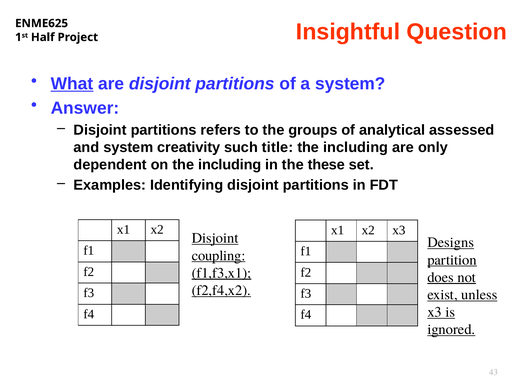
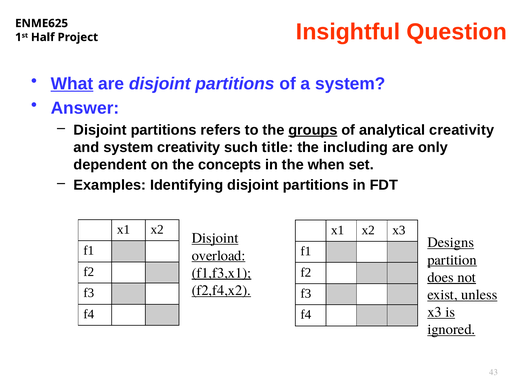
groups underline: none -> present
analytical assessed: assessed -> creativity
on the including: including -> concepts
these: these -> when
coupling: coupling -> overload
